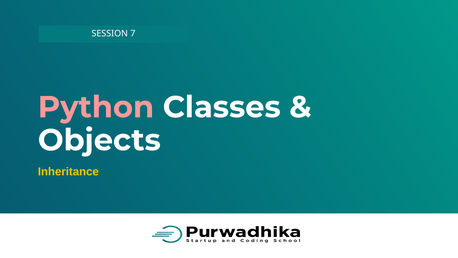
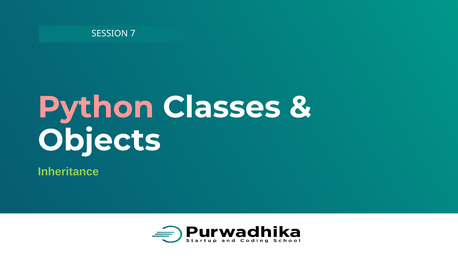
Inheritance colour: yellow -> light green
